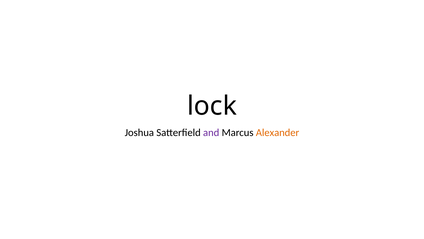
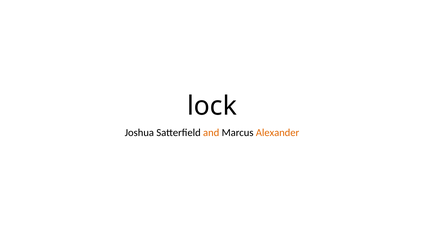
and colour: purple -> orange
